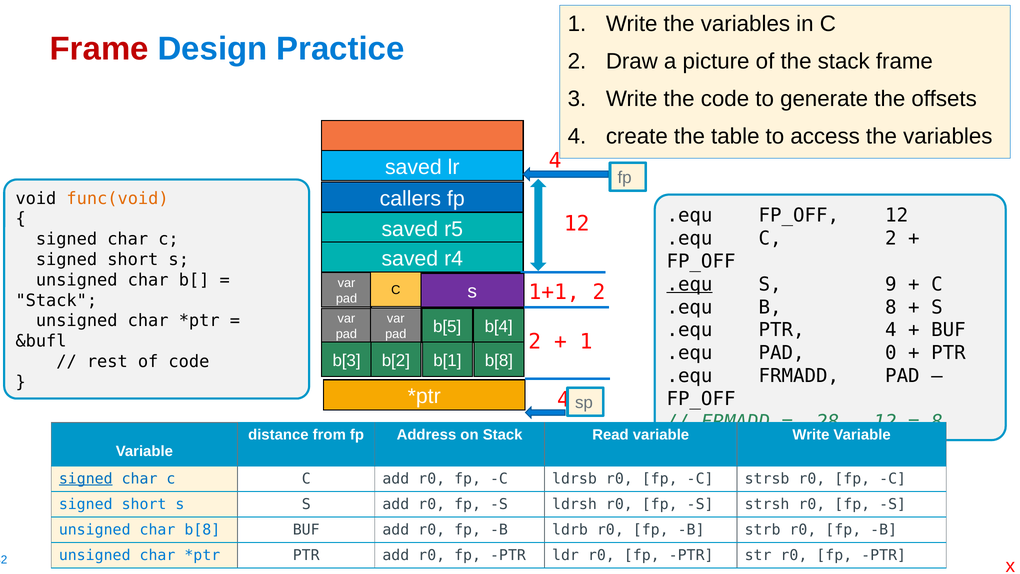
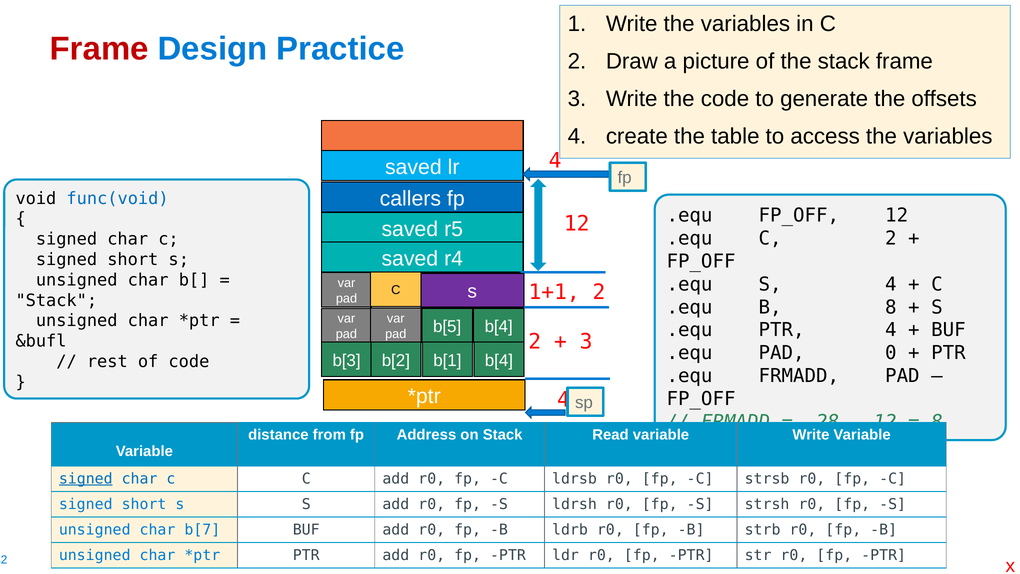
func(void colour: orange -> blue
.equ at (690, 284) underline: present -> none
S 9: 9 -> 4
1 at (586, 342): 1 -> 3
b[1 b[8: b[8 -> b[4
char b[8: b[8 -> b[7
